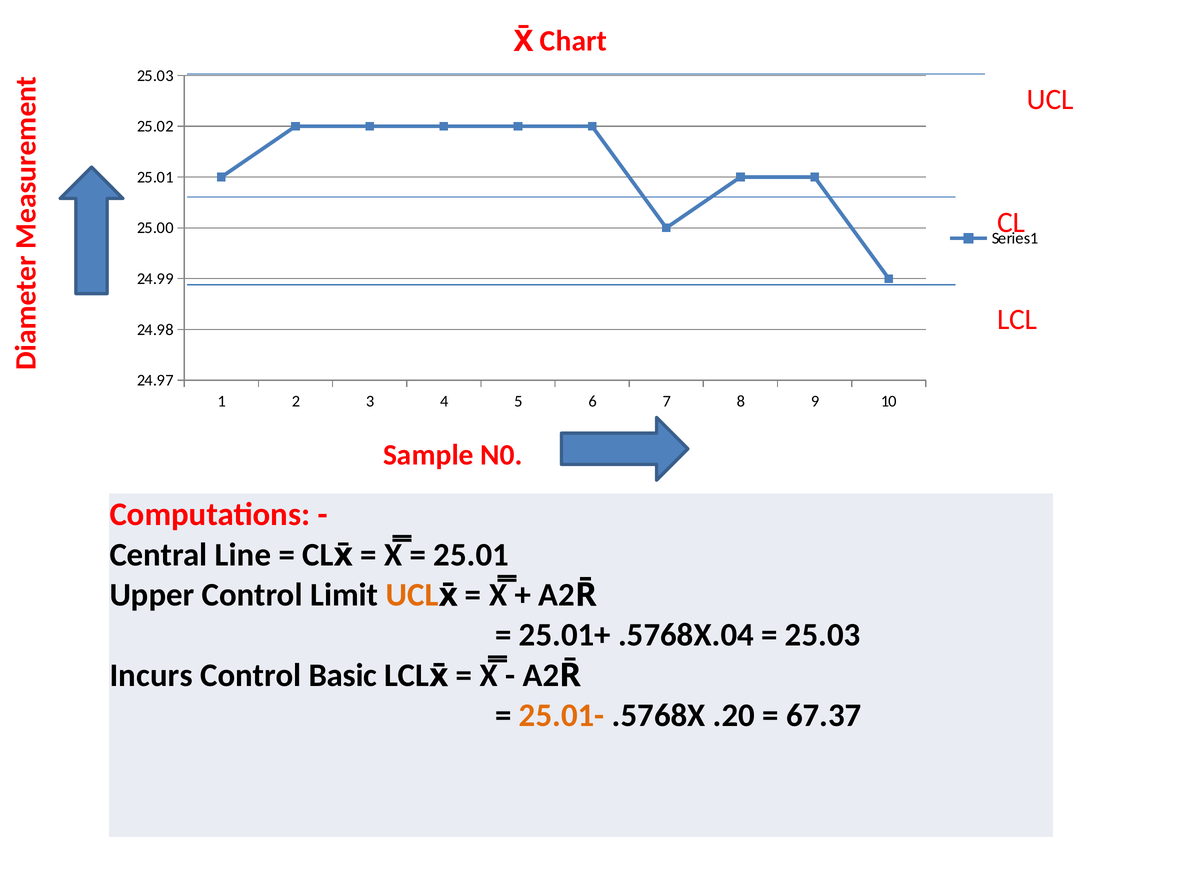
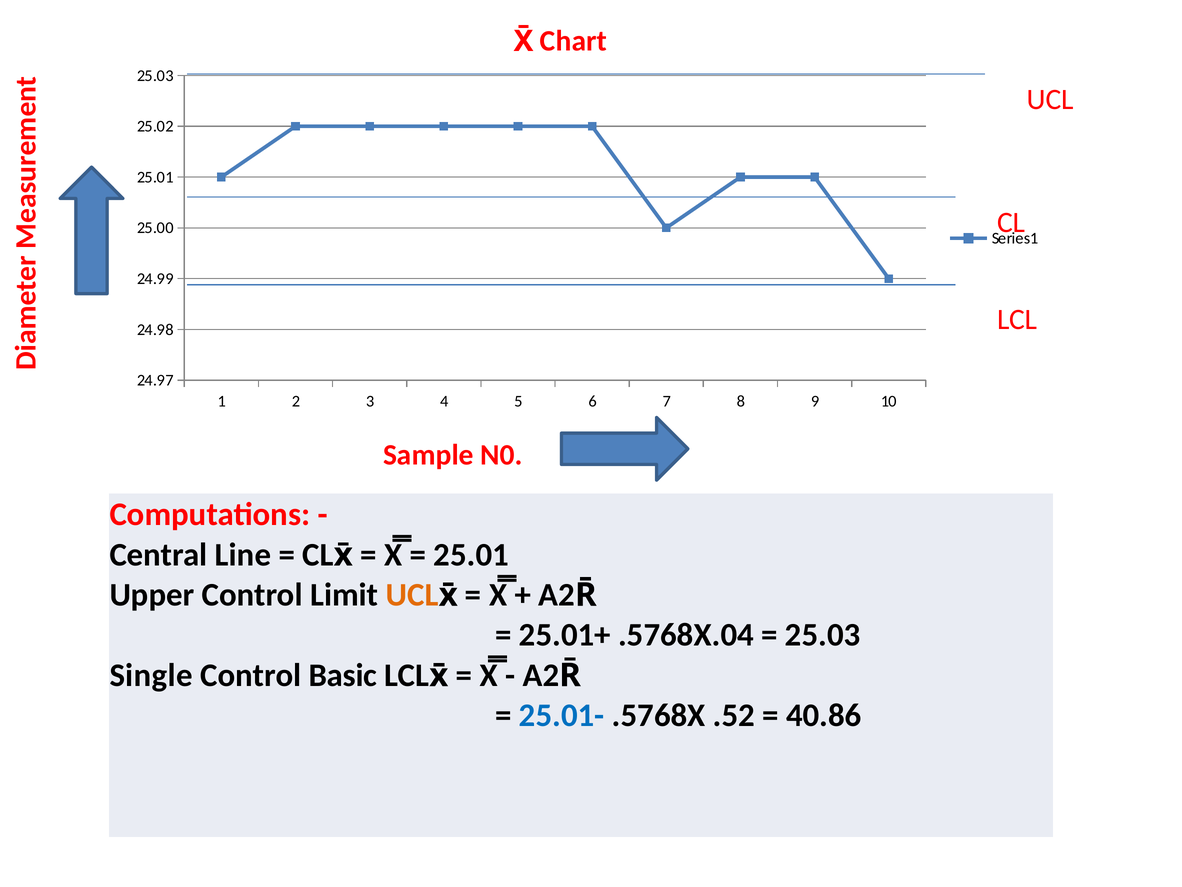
Incurs: Incurs -> Single
25.01- colour: orange -> blue
.20: .20 -> .52
67.37: 67.37 -> 40.86
